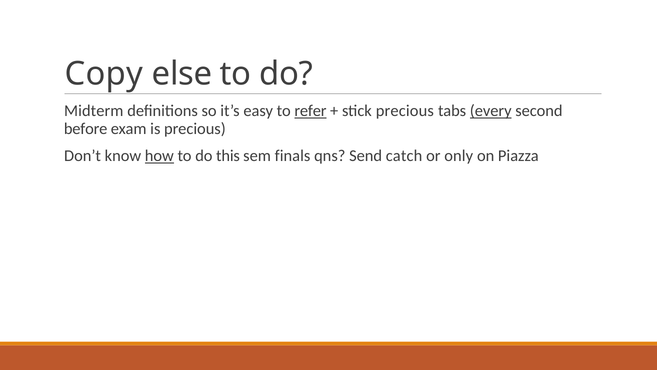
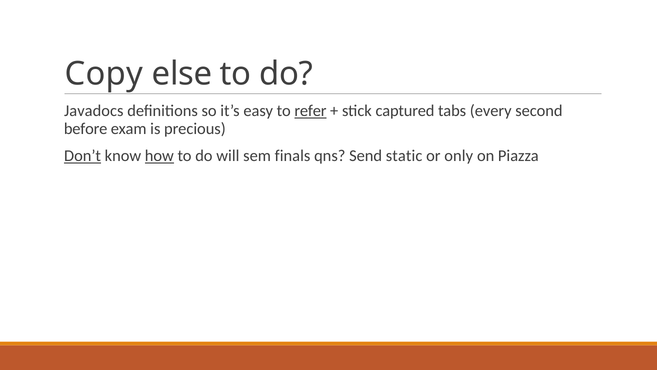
Midterm: Midterm -> Javadocs
stick precious: precious -> captured
every underline: present -> none
Don’t underline: none -> present
this: this -> will
catch: catch -> static
